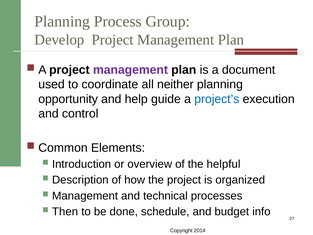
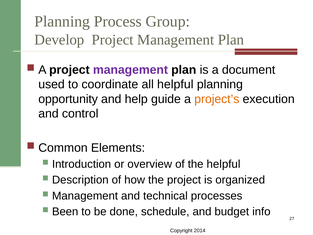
all neither: neither -> helpful
project’s colour: blue -> orange
Then: Then -> Been
